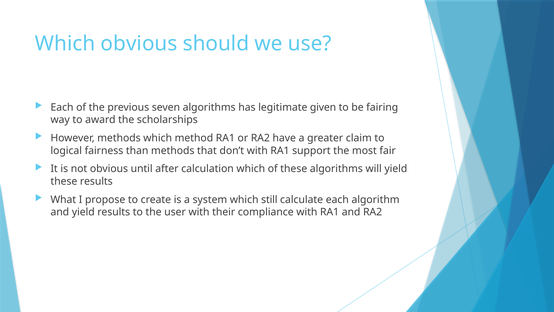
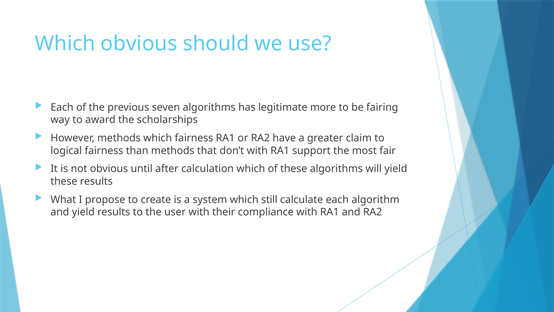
given: given -> more
which method: method -> fairness
